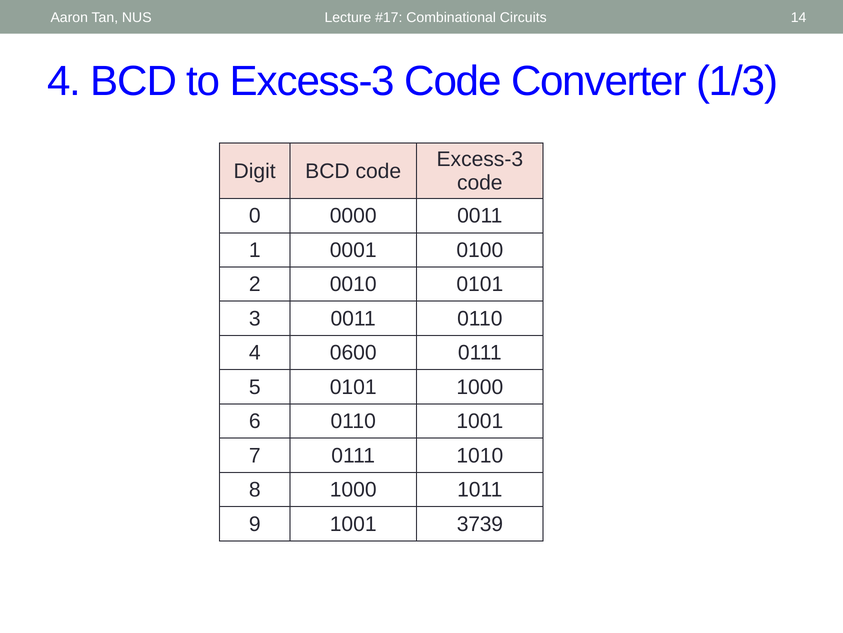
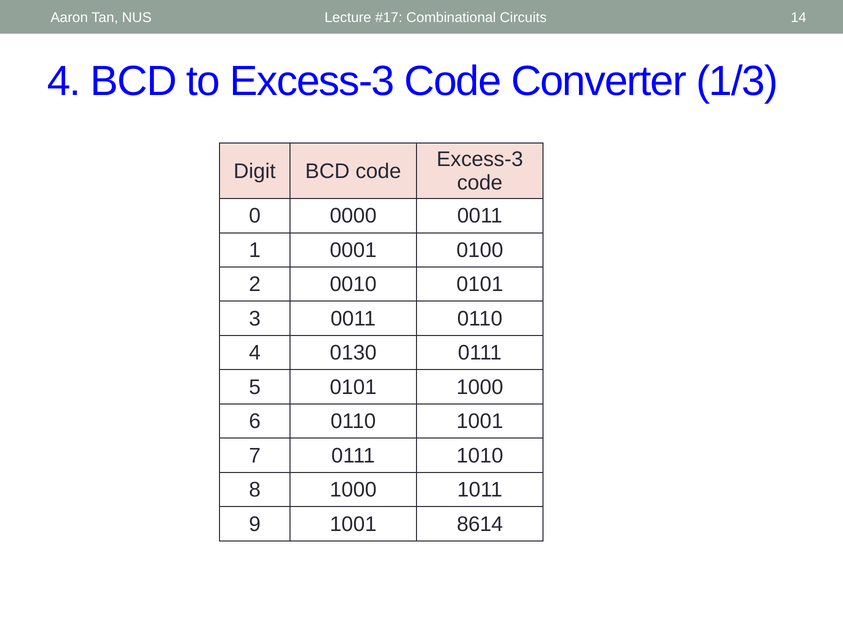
0600: 0600 -> 0130
3739: 3739 -> 8614
